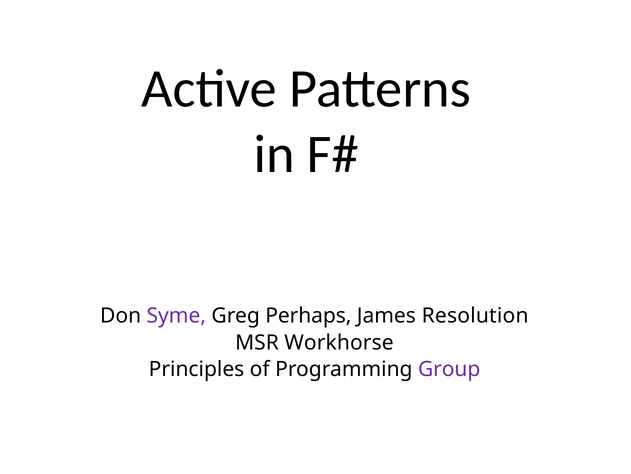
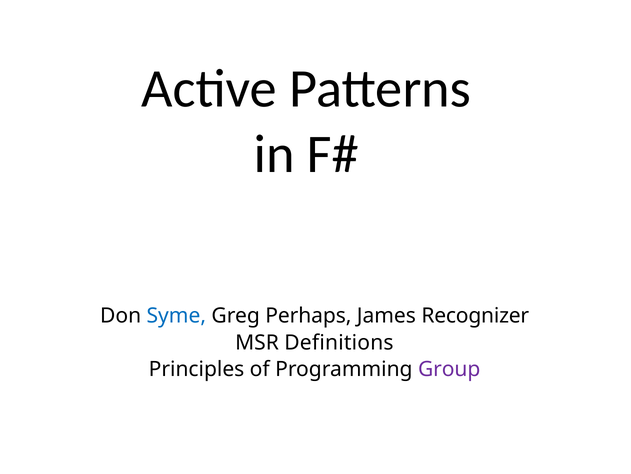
Syme colour: purple -> blue
Resolution: Resolution -> Recognizer
Workhorse: Workhorse -> Definitions
